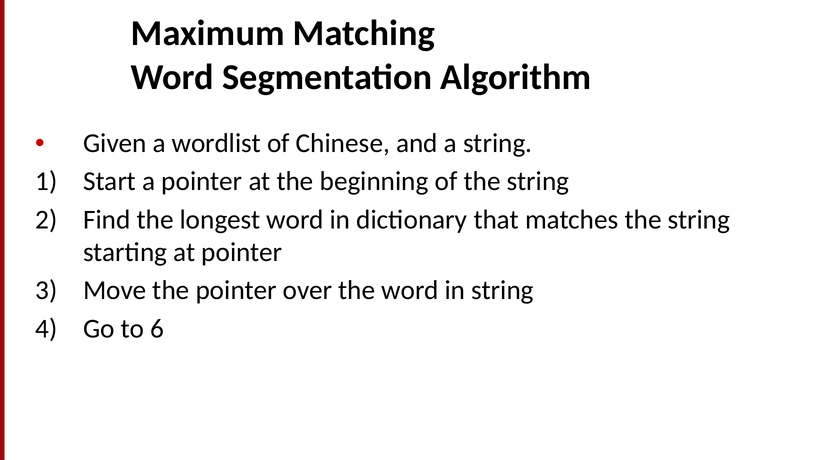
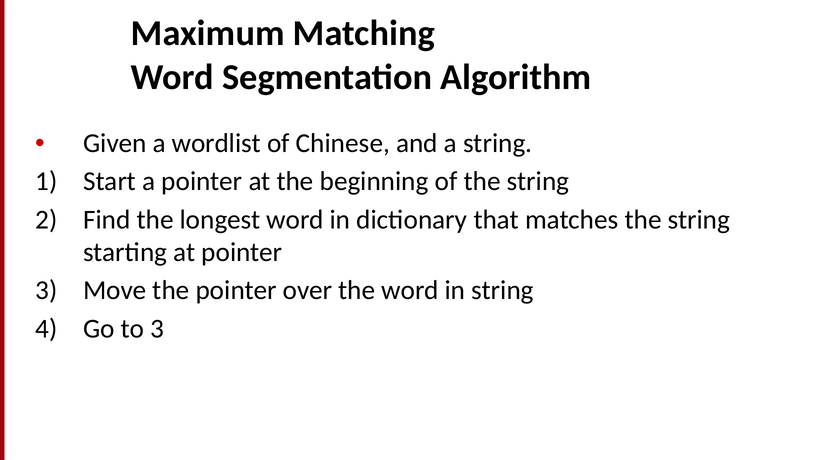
to 6: 6 -> 3
